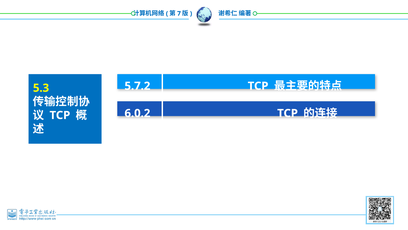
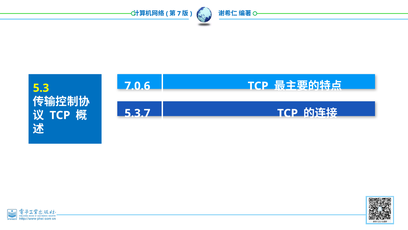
5.7.2: 5.7.2 -> 7.0.6
6.0.2: 6.0.2 -> 5.3.7
